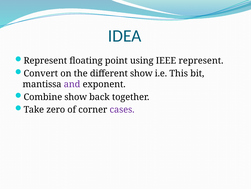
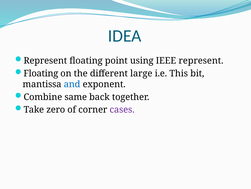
Convert at (41, 73): Convert -> Floating
different show: show -> large
and colour: purple -> blue
Combine show: show -> same
